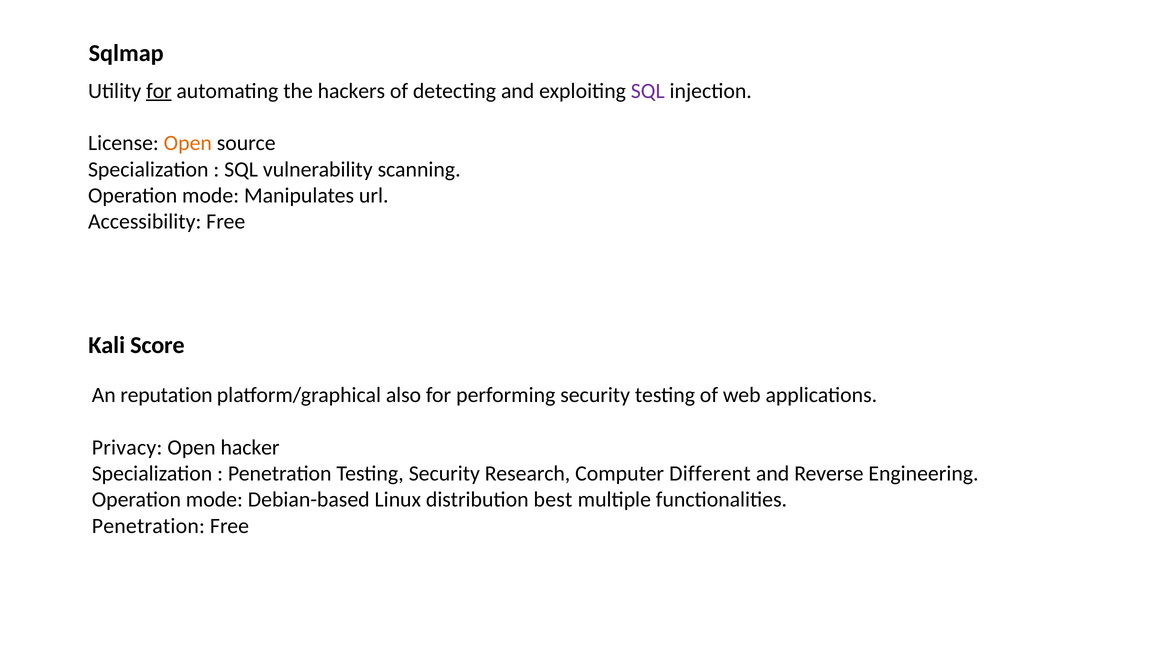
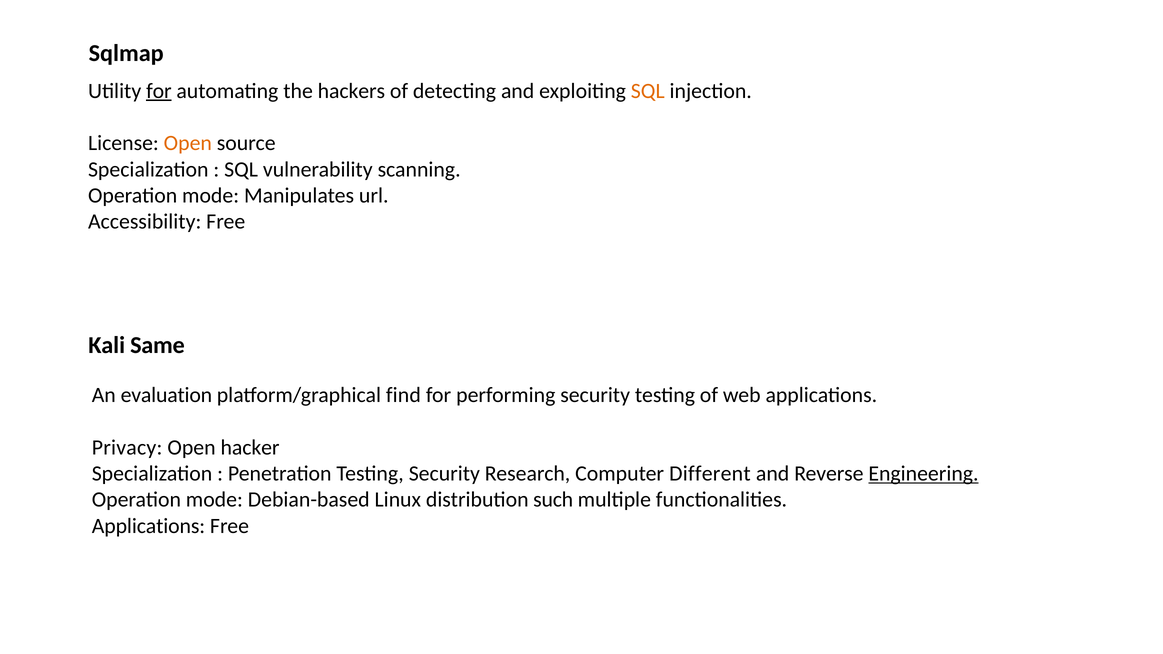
SQL at (648, 91) colour: purple -> orange
Score: Score -> Same
reputation: reputation -> evaluation
also: also -> find
Engineering underline: none -> present
best: best -> such
Penetration at (148, 526): Penetration -> Applications
